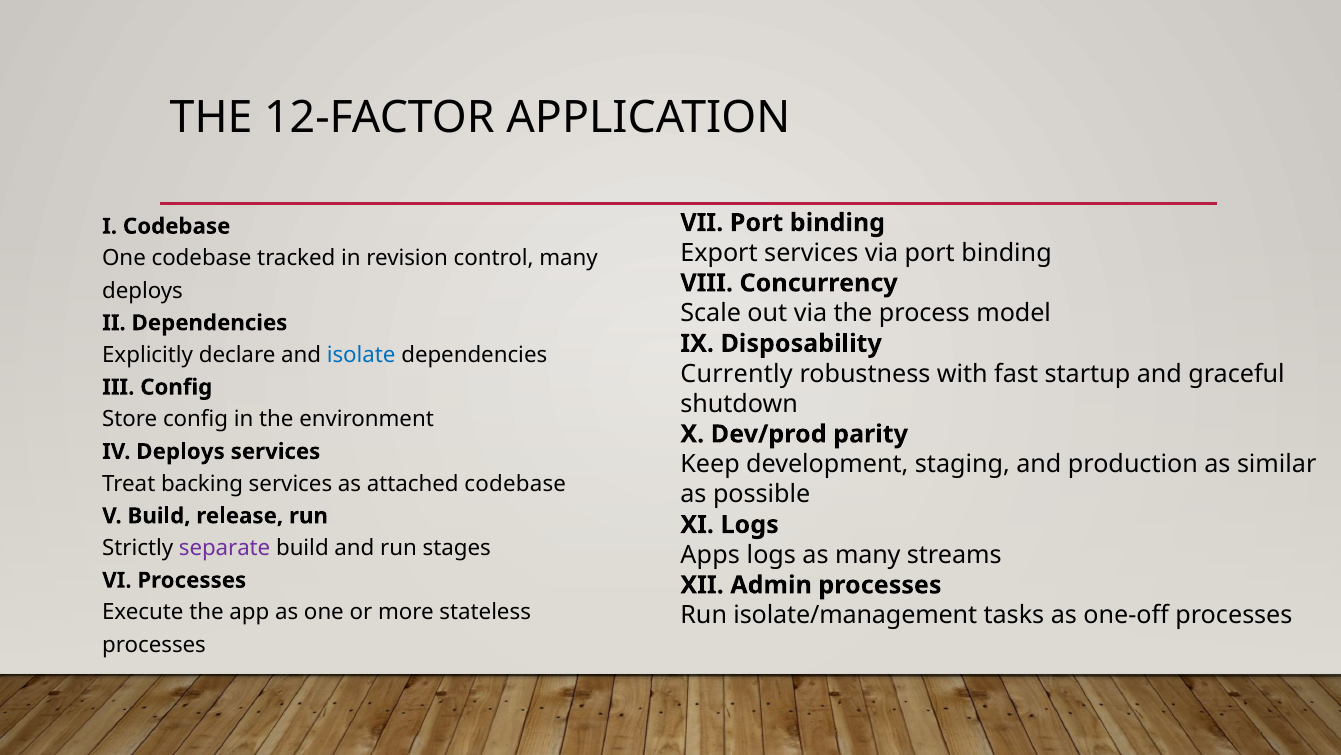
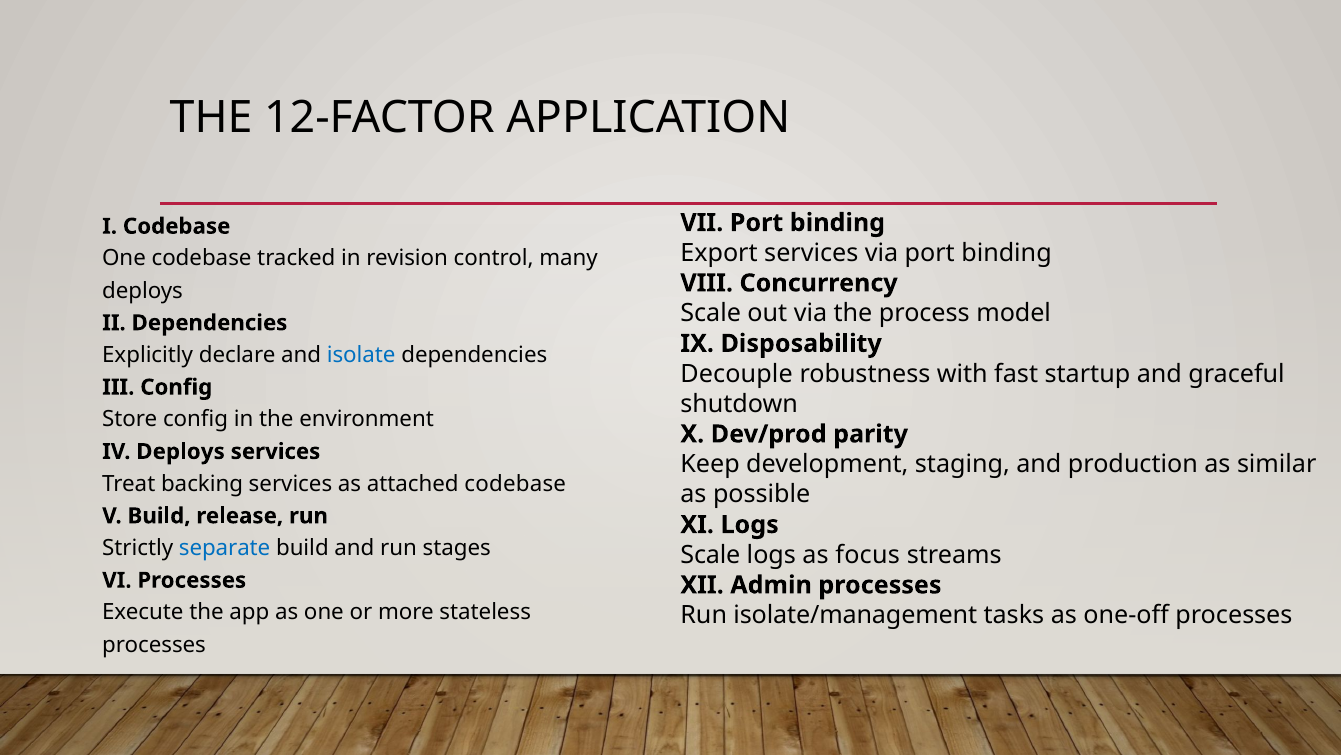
Currently: Currently -> Decouple
separate colour: purple -> blue
Apps at (710, 554): Apps -> Scale
as many: many -> focus
